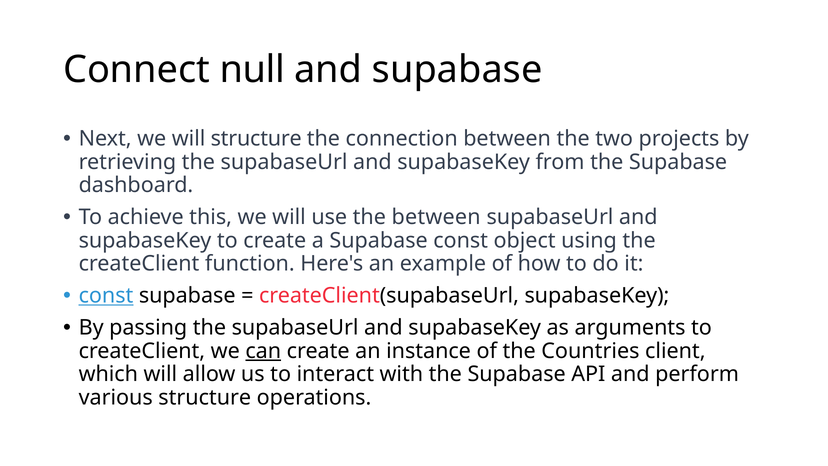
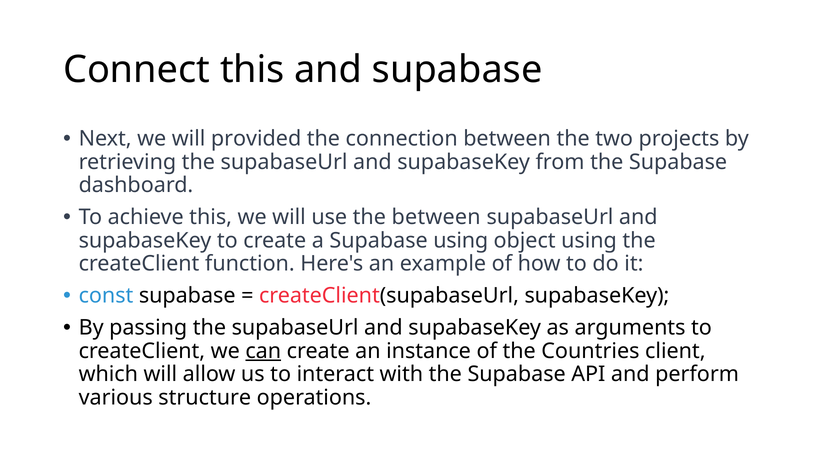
Connect null: null -> this
will structure: structure -> provided
Supabase const: const -> using
const at (106, 296) underline: present -> none
